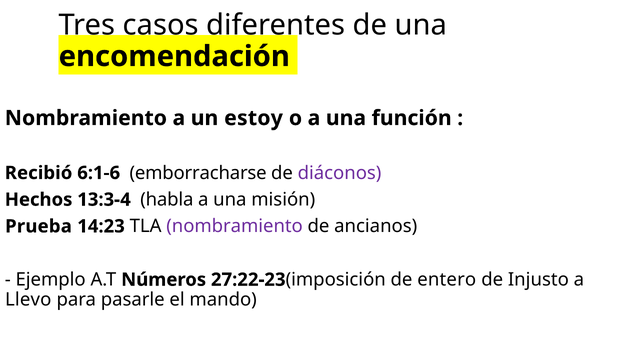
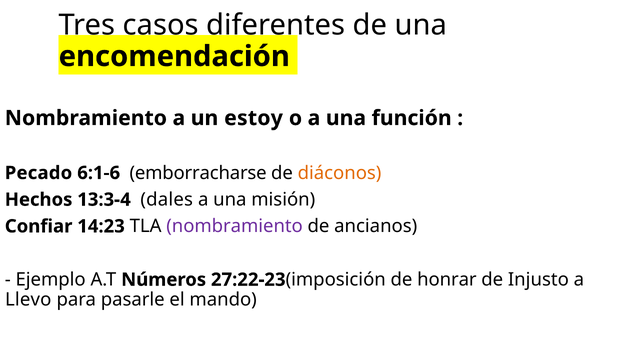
Recibió: Recibió -> Pecado
diáconos colour: purple -> orange
habla: habla -> dales
Prueba: Prueba -> Confiar
entero: entero -> honrar
